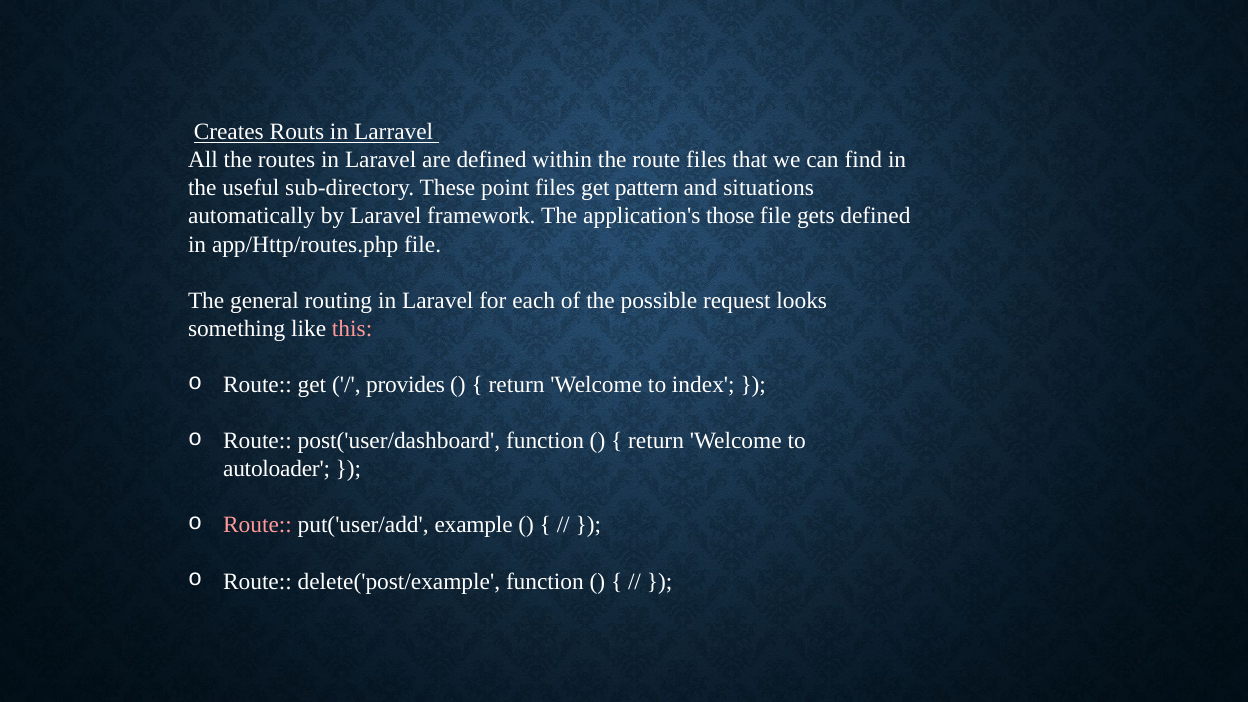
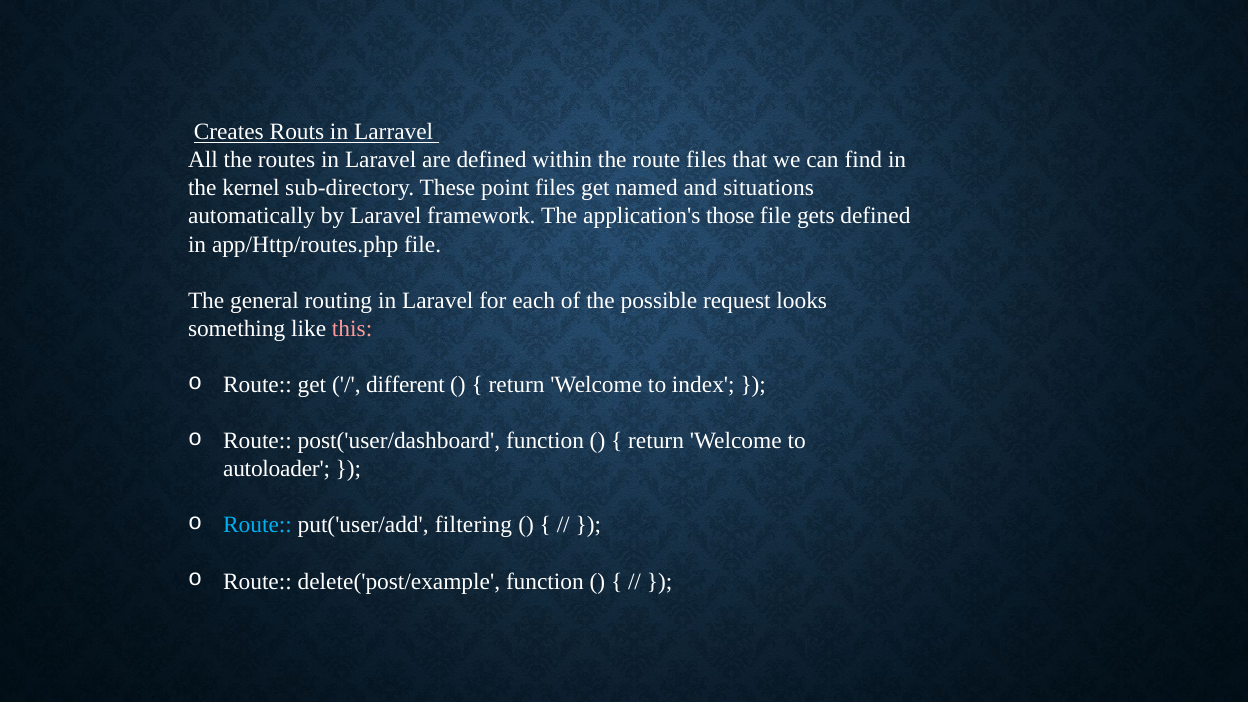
useful: useful -> kernel
pattern: pattern -> named
provides: provides -> different
Route at (257, 525) colour: pink -> light blue
example: example -> filtering
